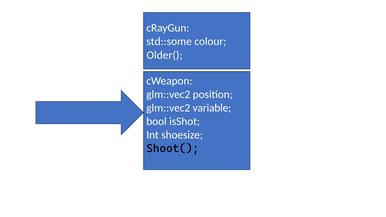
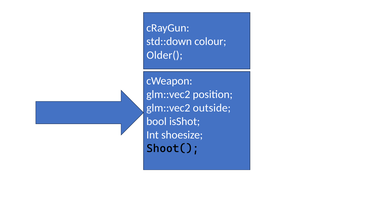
std::some: std::some -> std::down
variable: variable -> outside
